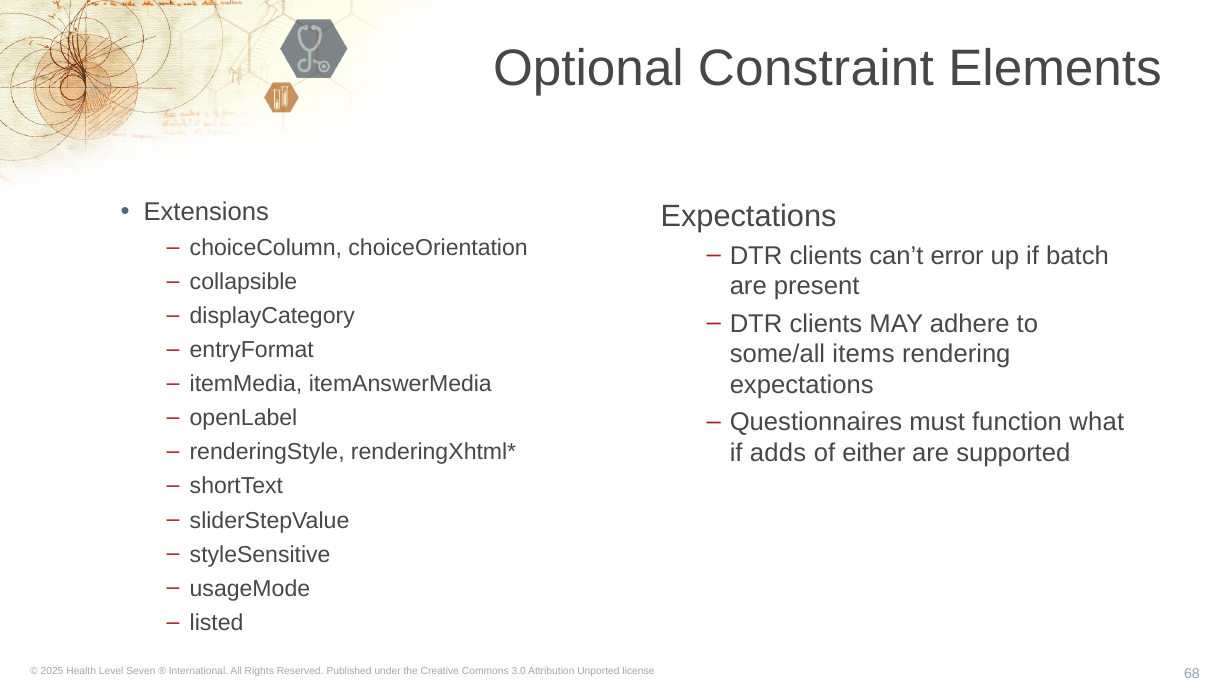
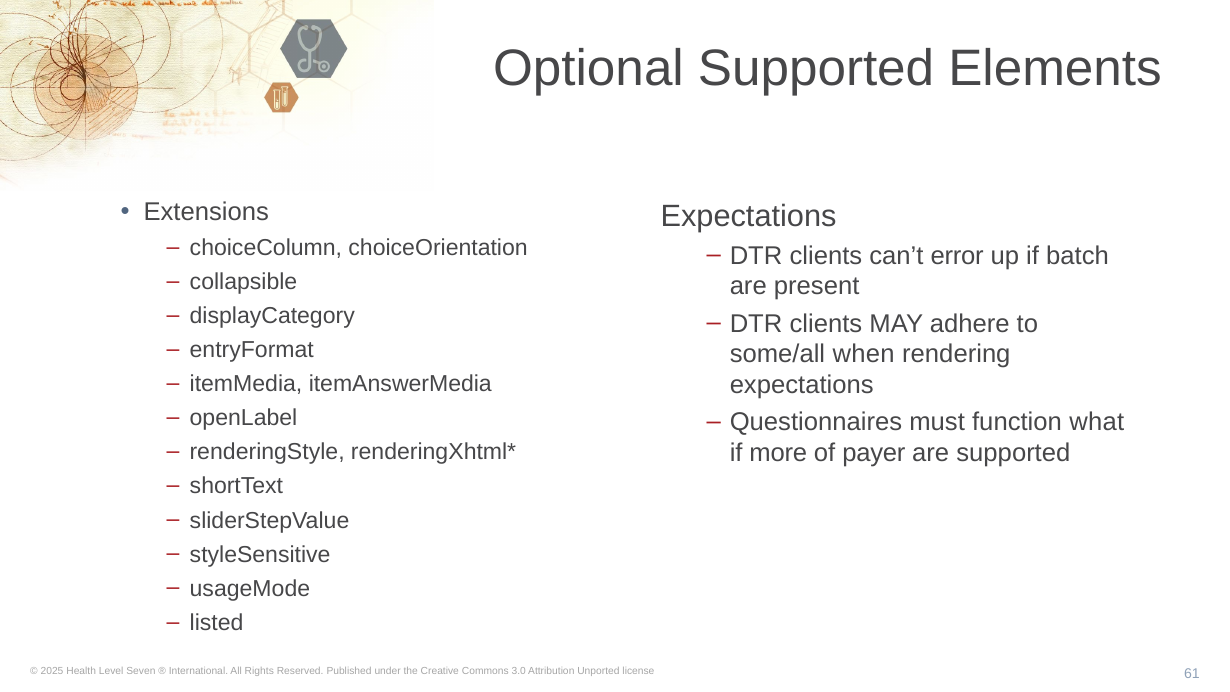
Optional Constraint: Constraint -> Supported
items: items -> when
adds: adds -> more
either: either -> payer
68: 68 -> 61
